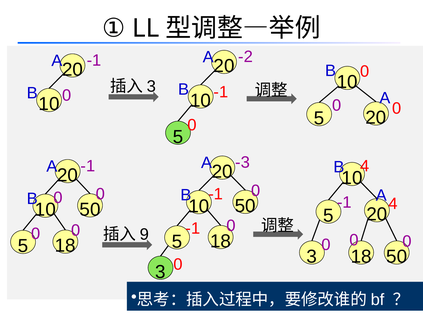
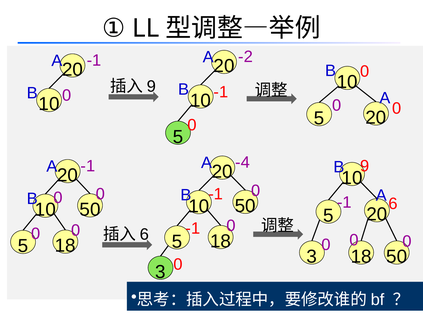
3 at (152, 87): 3 -> 9
-3: -3 -> -4
B 4: 4 -> 9
A 4: 4 -> 6
9 at (144, 235): 9 -> 6
